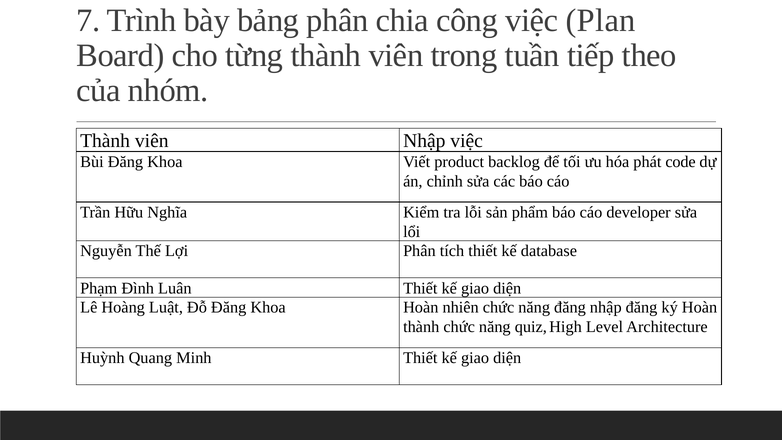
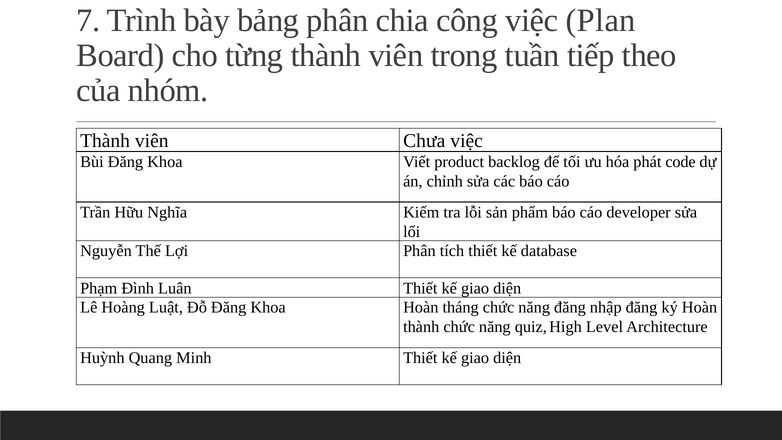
viên Nhập: Nhập -> Chưa
nhiên: nhiên -> tháng
